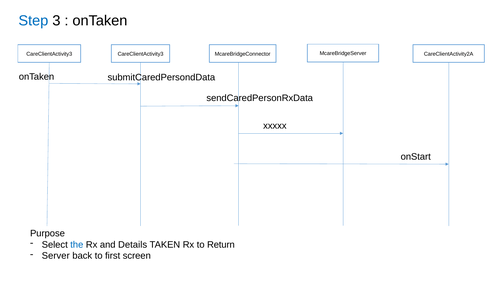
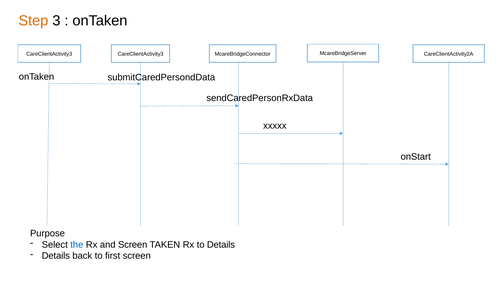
Step colour: blue -> orange
and Details: Details -> Screen
to Return: Return -> Details
Server at (56, 256): Server -> Details
